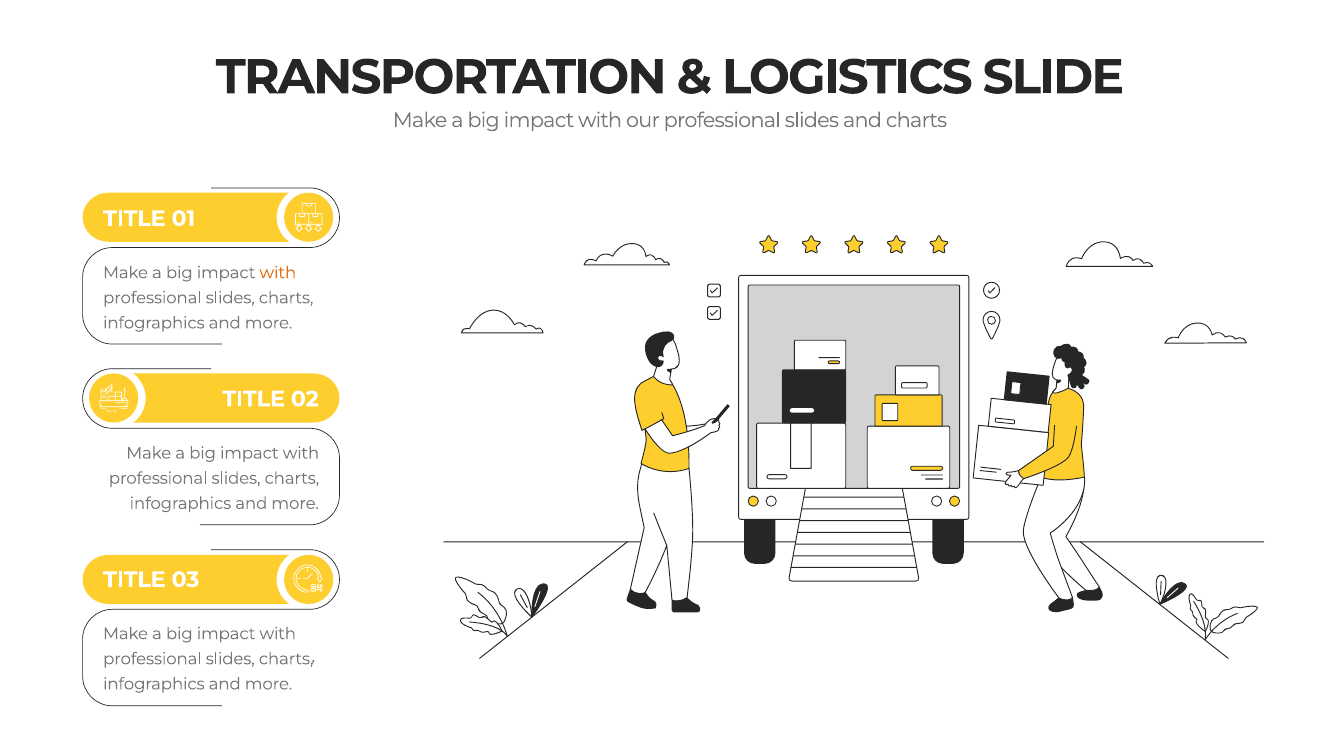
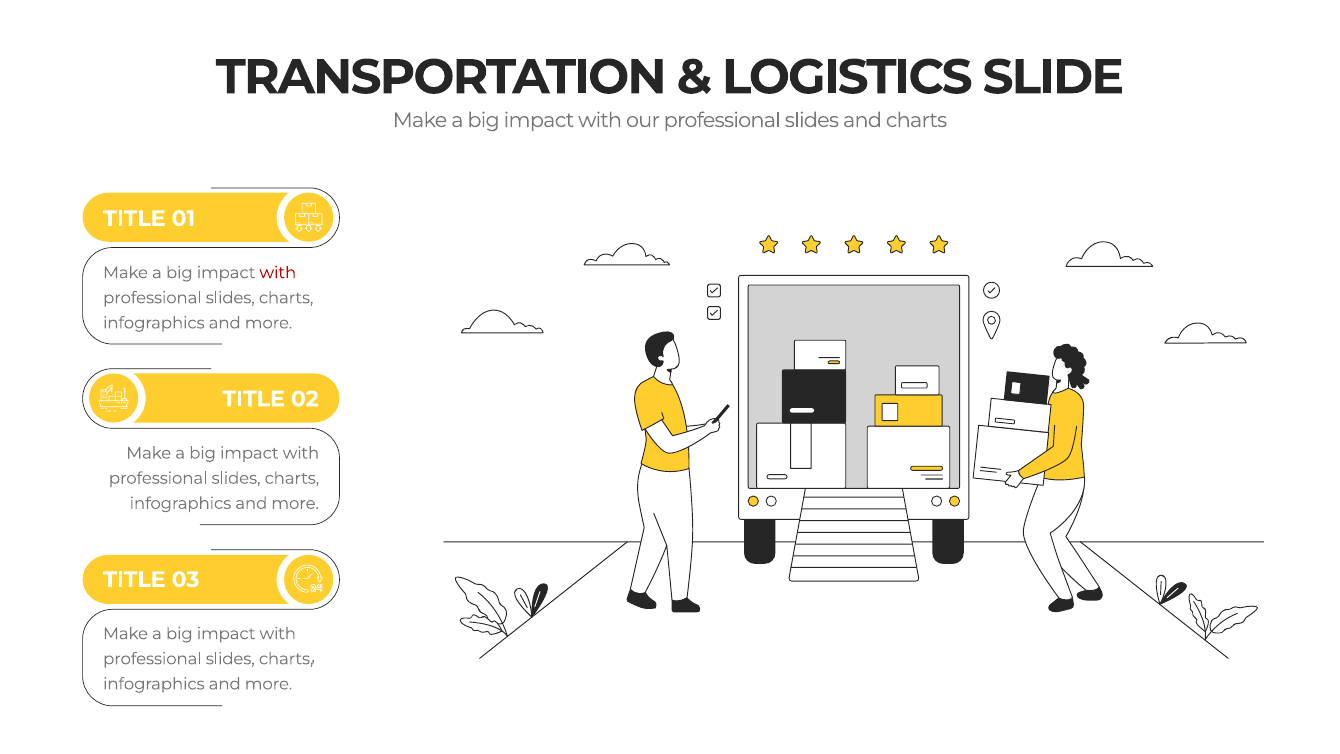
with at (278, 273) colour: orange -> red
